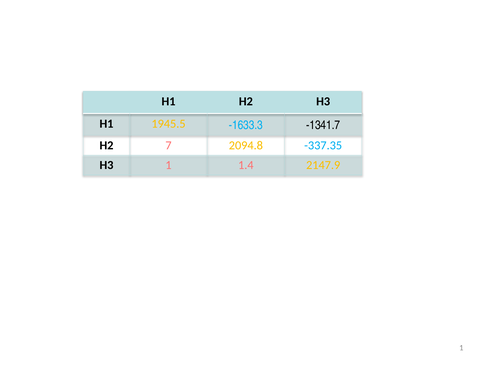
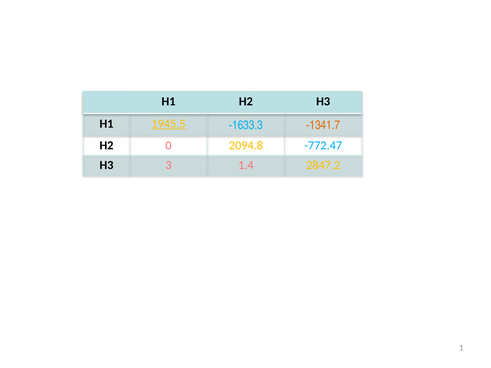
1945.5 underline: none -> present
-1341.7 colour: black -> orange
7: 7 -> 0
-337.35: -337.35 -> -772.47
H3 1: 1 -> 3
2147.9: 2147.9 -> 2847.2
